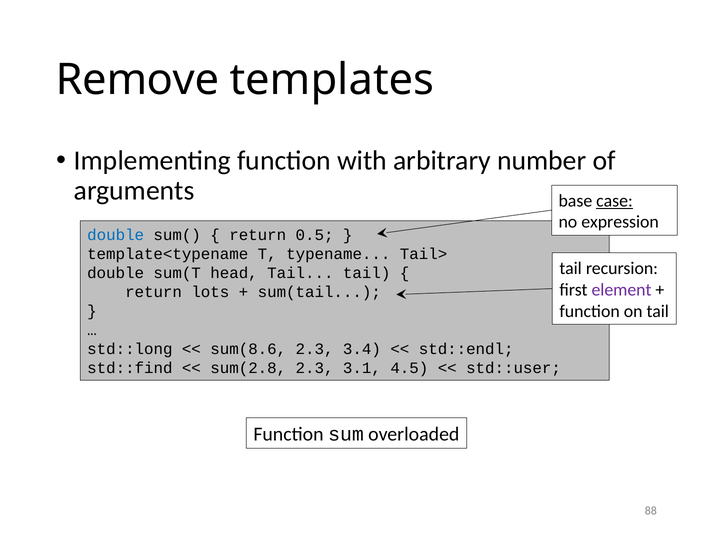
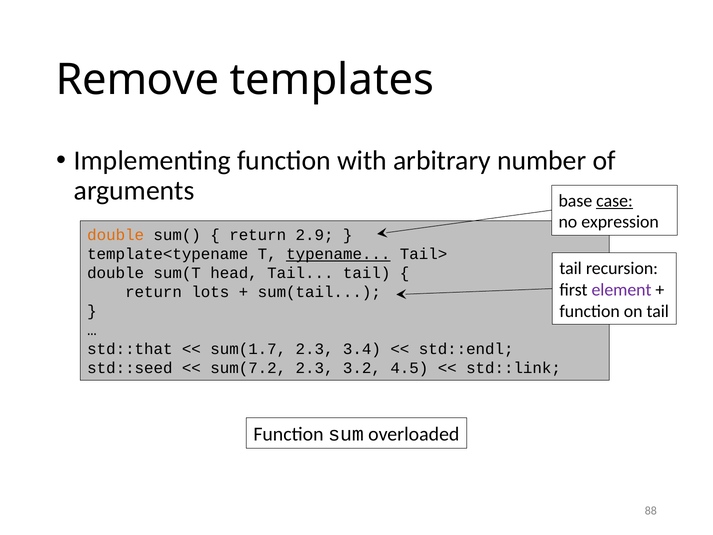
double at (116, 235) colour: blue -> orange
0.5: 0.5 -> 2.9
typename underline: none -> present
std::long: std::long -> std::that
sum(8.6: sum(8.6 -> sum(1.7
std::find: std::find -> std::seed
sum(2.8: sum(2.8 -> sum(7.2
3.1: 3.1 -> 3.2
std::user: std::user -> std::link
